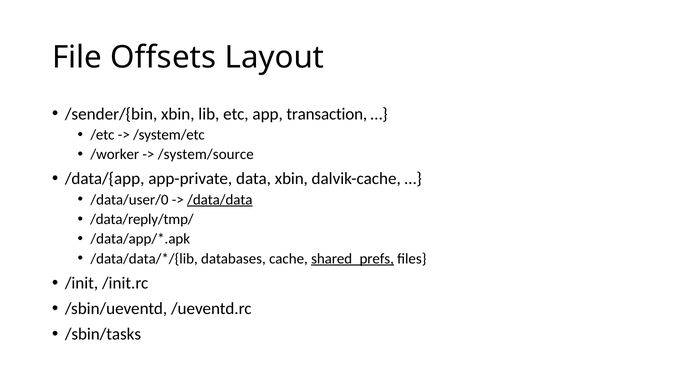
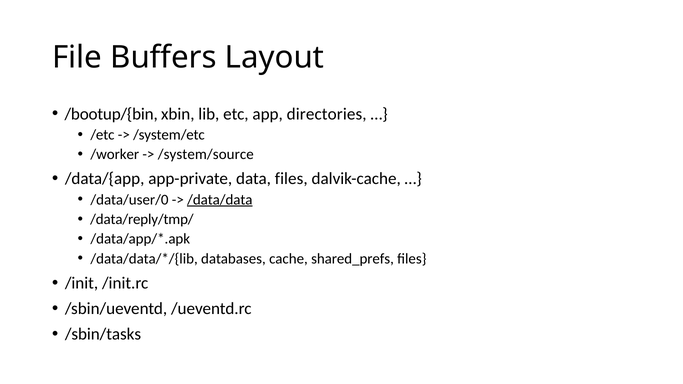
Offsets: Offsets -> Buffers
/sender/{bin: /sender/{bin -> /bootup/{bin
transaction: transaction -> directories
data xbin: xbin -> files
shared_prefs underline: present -> none
